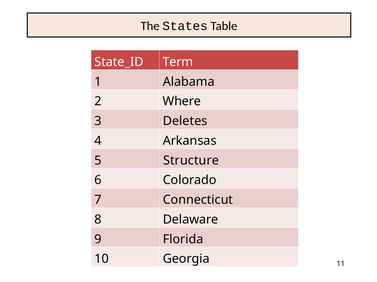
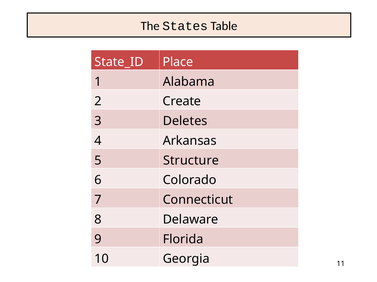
Term: Term -> Place
Where: Where -> Create
